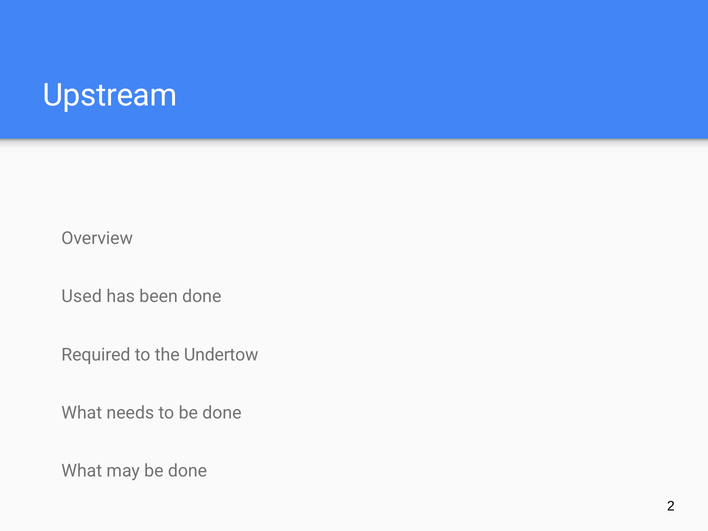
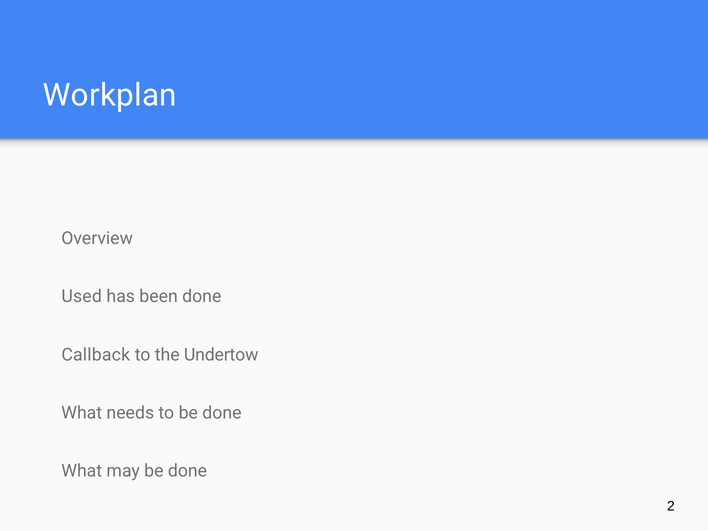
Upstream: Upstream -> Workplan
Required: Required -> Callback
